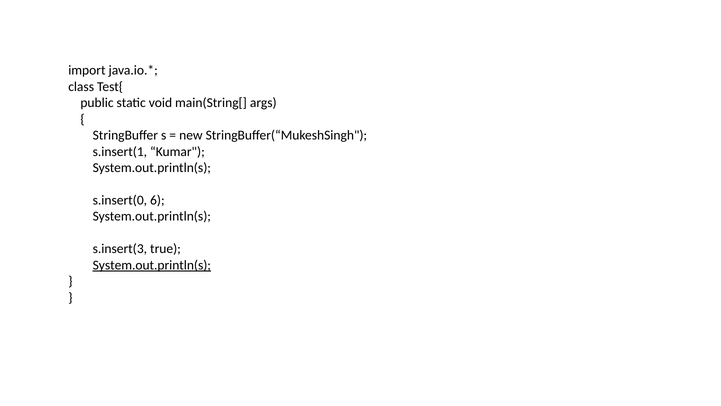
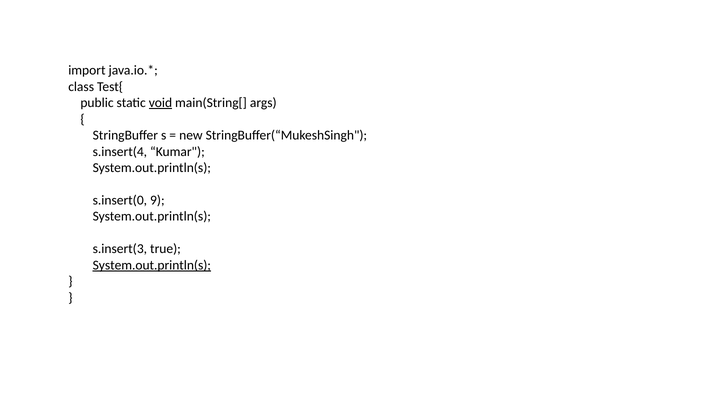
void underline: none -> present
s.insert(1: s.insert(1 -> s.insert(4
6: 6 -> 9
